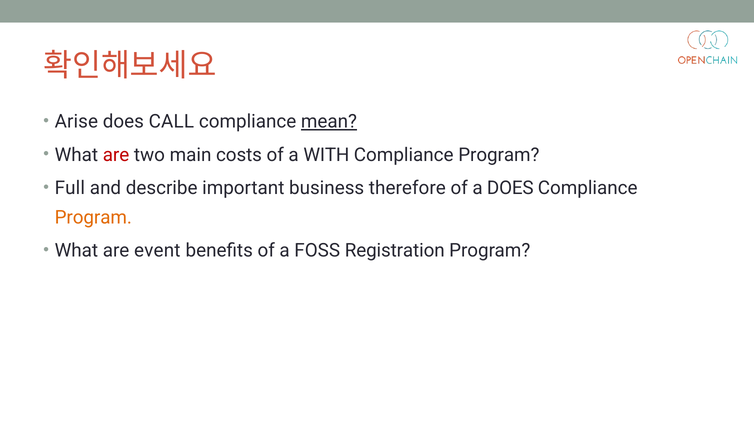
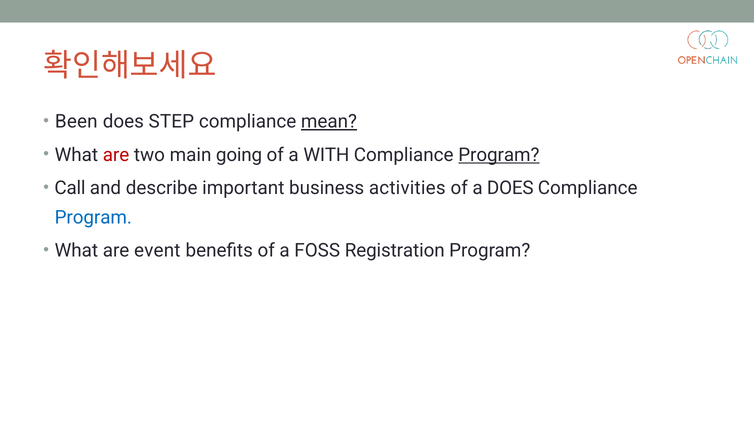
Arise: Arise -> Been
CALL: CALL -> STEP
costs: costs -> going
Program at (499, 155) underline: none -> present
Full: Full -> Call
therefore: therefore -> activities
Program at (93, 217) colour: orange -> blue
